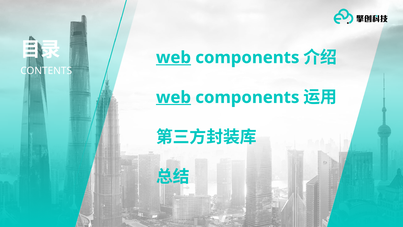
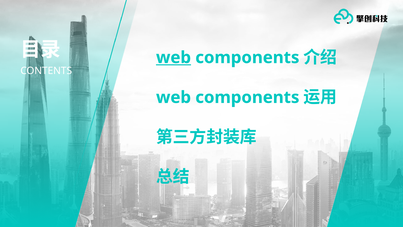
web at (174, 97) underline: present -> none
